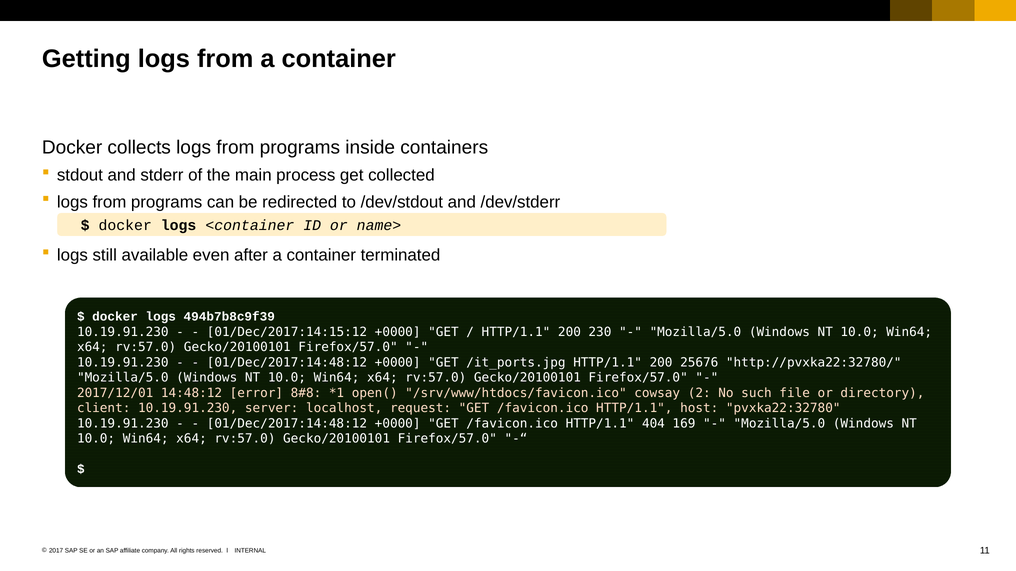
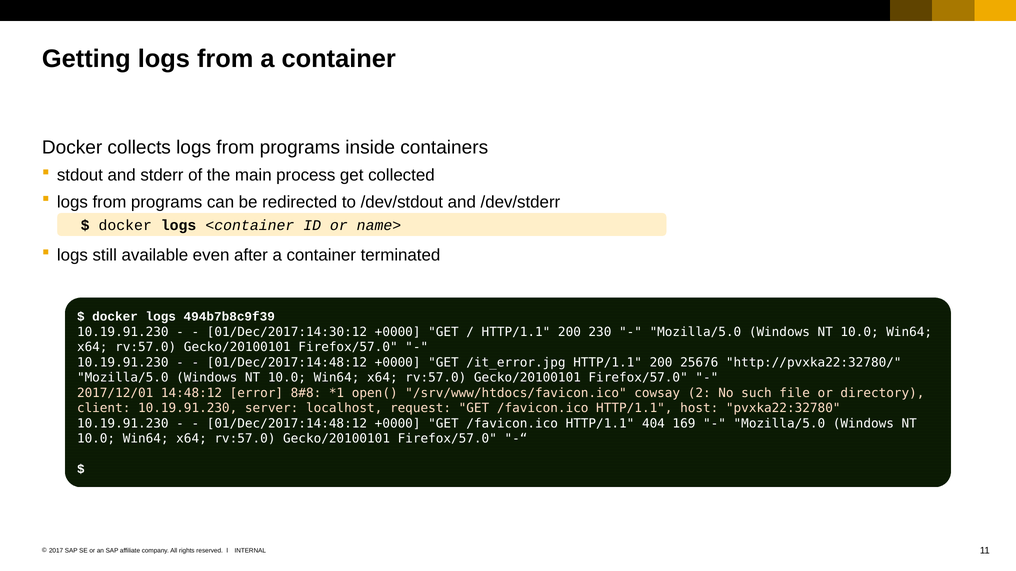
01/Dec/2017:14:15:12: 01/Dec/2017:14:15:12 -> 01/Dec/2017:14:30:12
/it_ports.jpg: /it_ports.jpg -> /it_error.jpg
